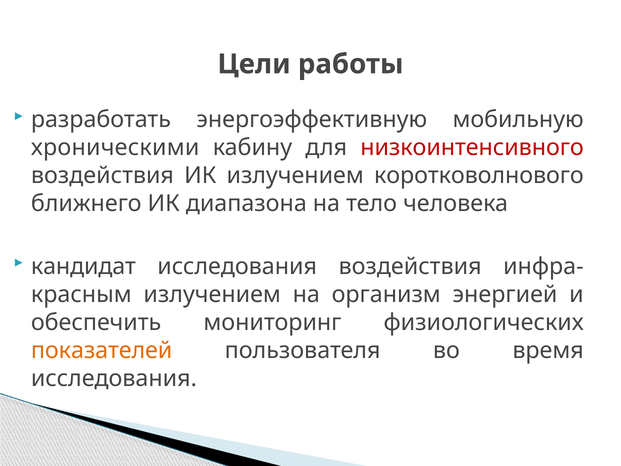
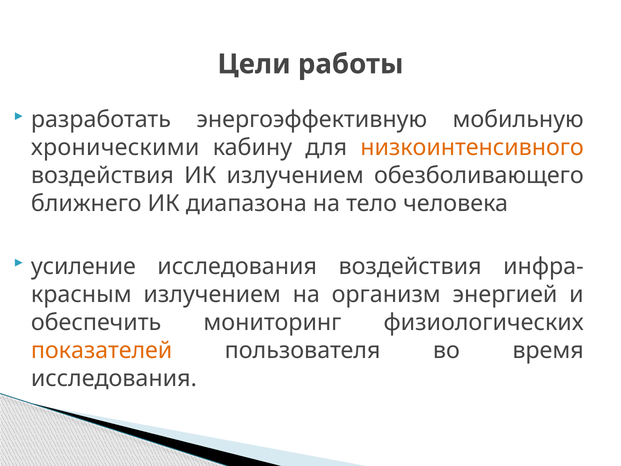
низкоинтенсивного colour: red -> orange
коротковолнового: коротковолнового -> обезболивающего
кандидат: кандидат -> усиление
